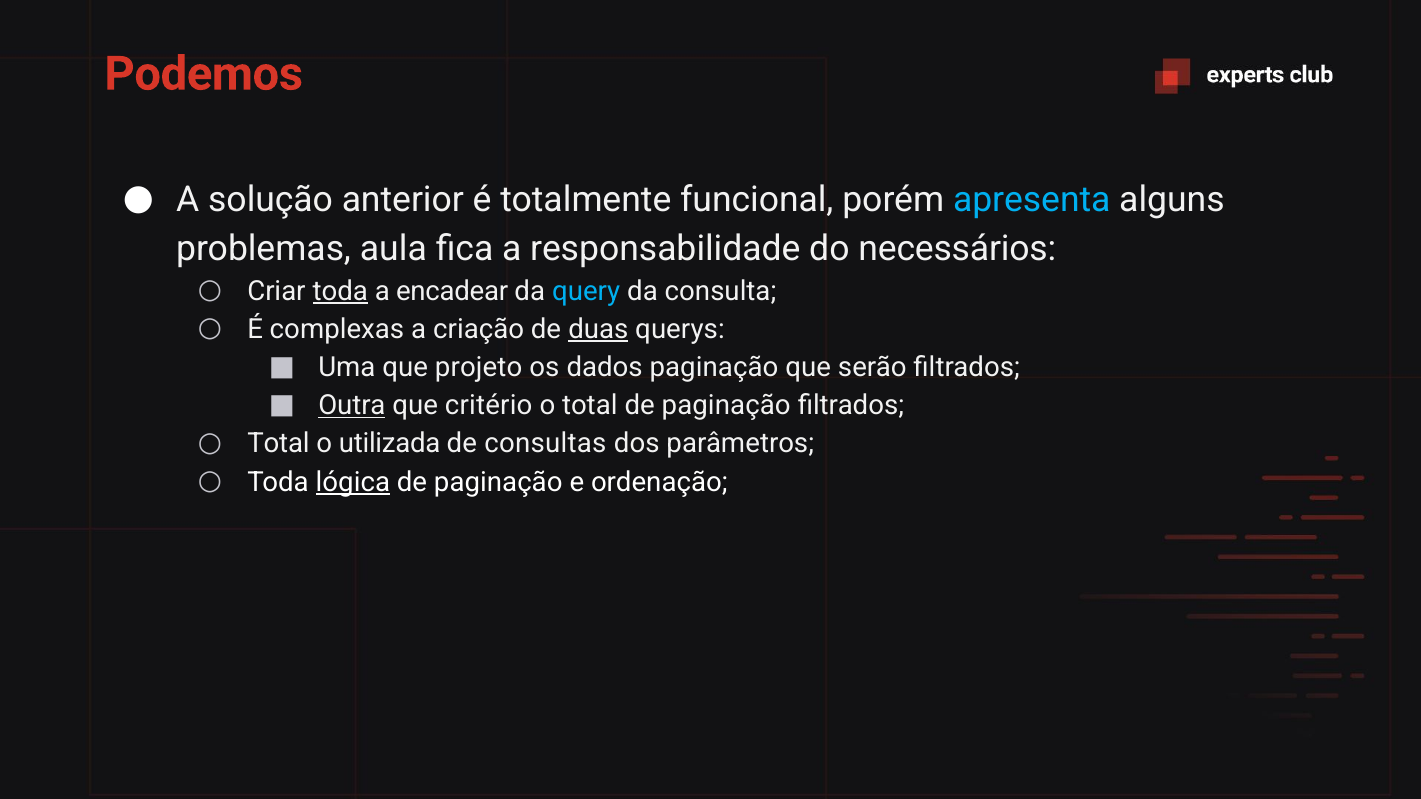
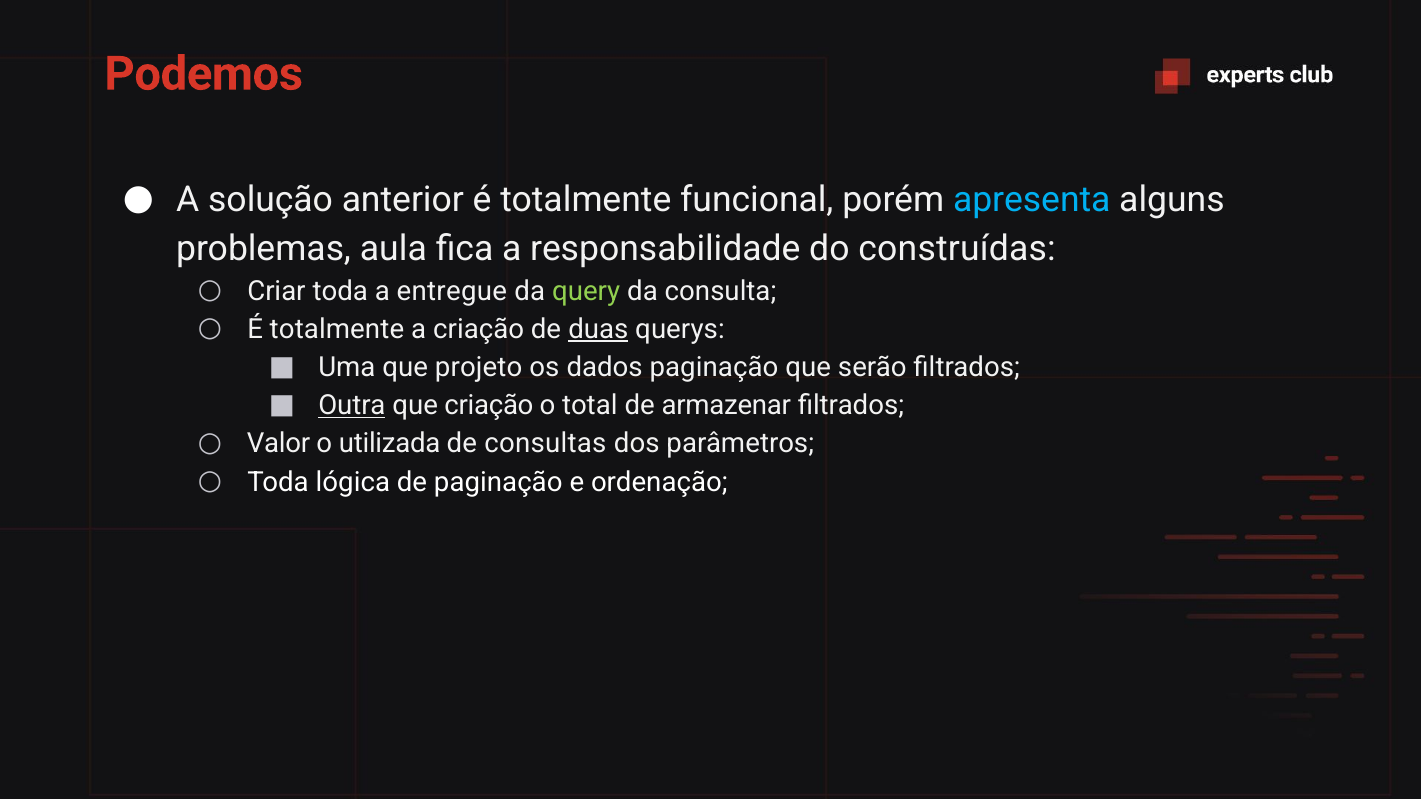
necessários: necessários -> construídas
toda at (340, 291) underline: present -> none
encadear: encadear -> entregue
query colour: light blue -> light green
complexas at (337, 329): complexas -> totalmente
que critério: critério -> criação
total de paginação: paginação -> armazenar
Total at (278, 444): Total -> Valor
lógica underline: present -> none
